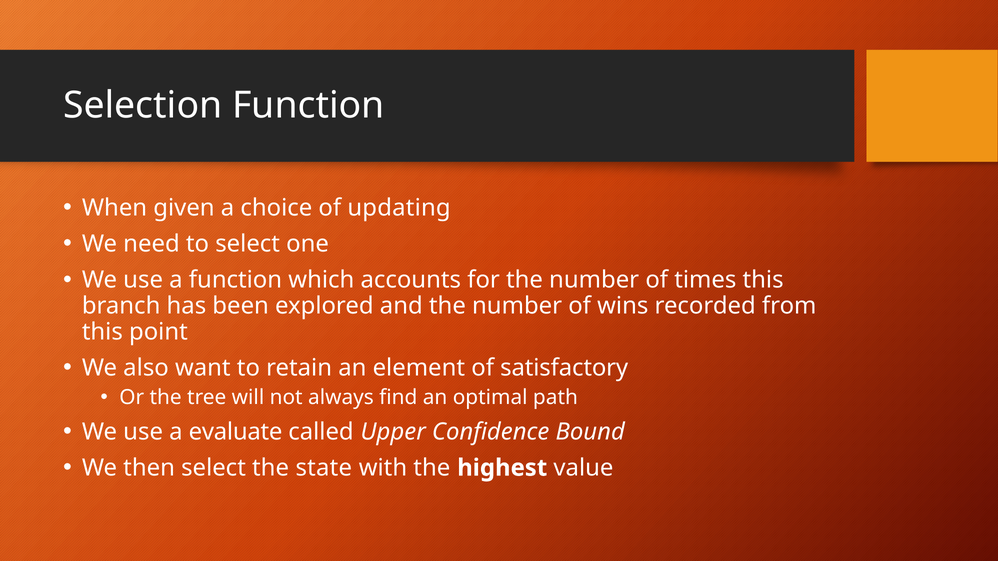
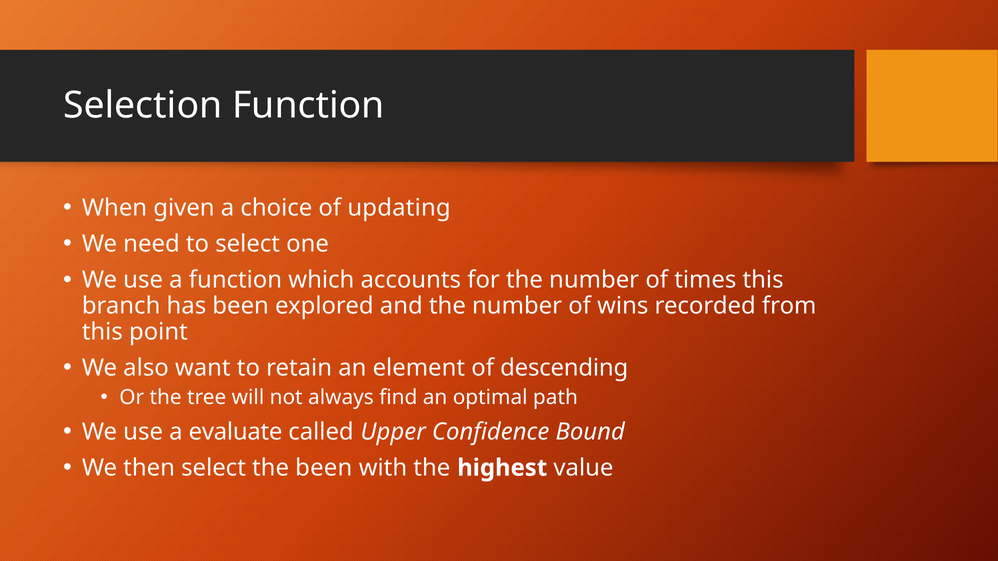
satisfactory: satisfactory -> descending
the state: state -> been
